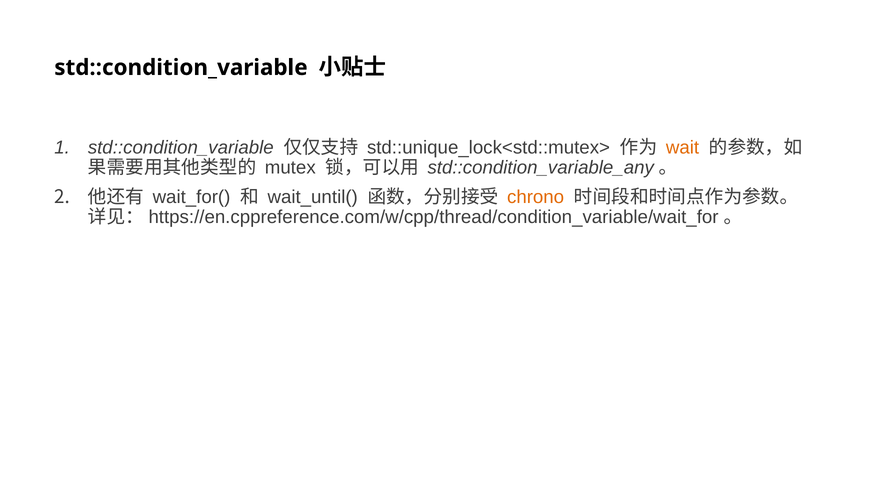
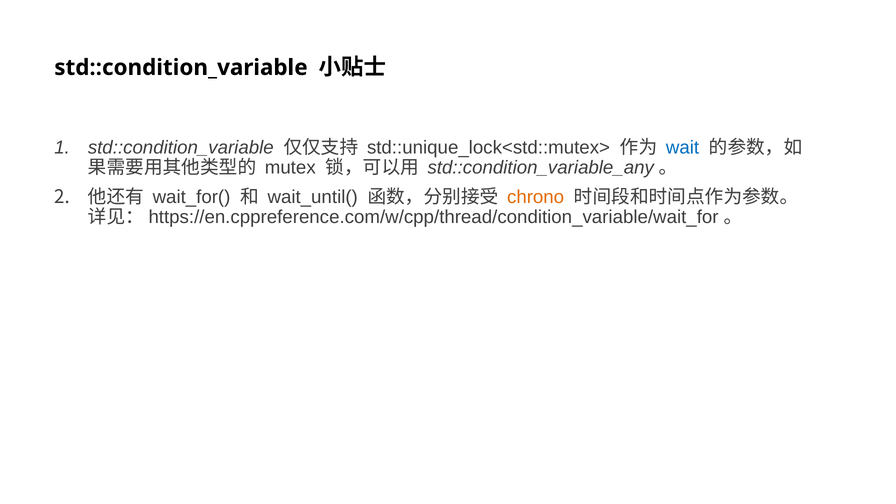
wait colour: orange -> blue
